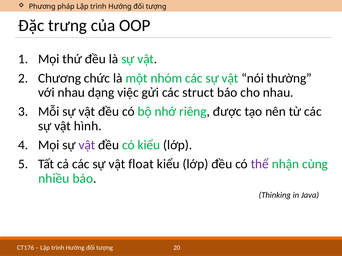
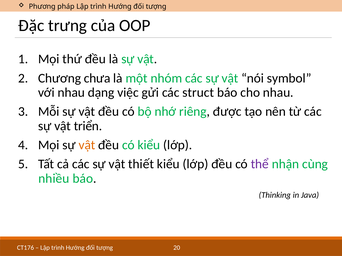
chức: chức -> chưa
thường: thường -> symbol
hình: hình -> triển
vật at (87, 145) colour: purple -> orange
float: float -> thiết
